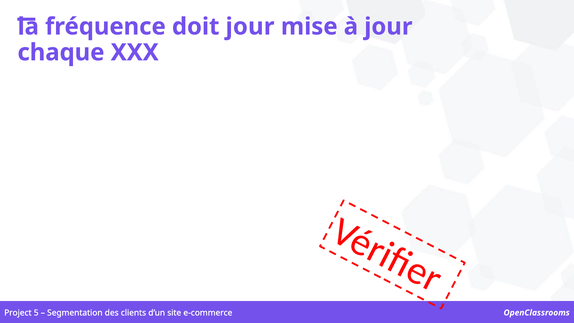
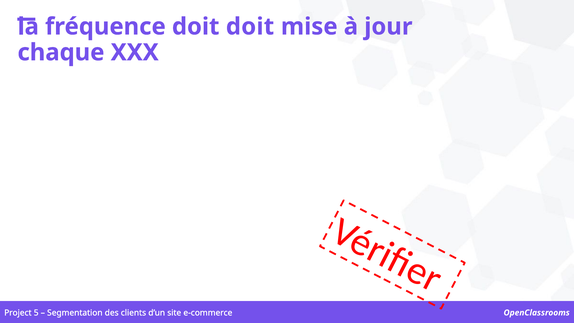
doit jour: jour -> doit
